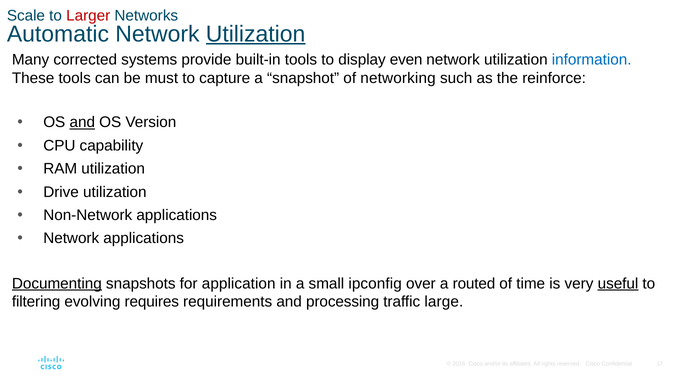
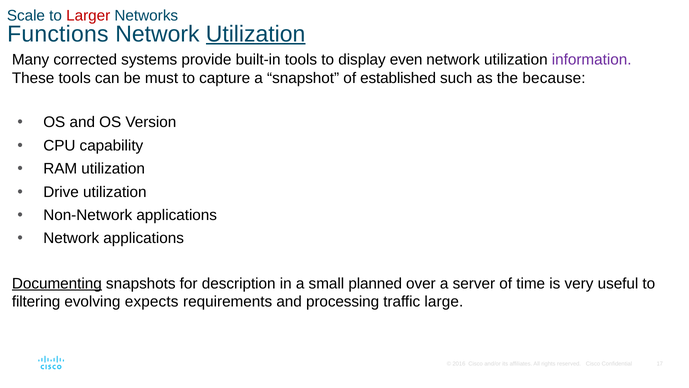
Automatic: Automatic -> Functions
information colour: blue -> purple
networking: networking -> established
reinforce: reinforce -> because
and at (82, 122) underline: present -> none
application: application -> description
ipconfig: ipconfig -> planned
routed: routed -> server
useful underline: present -> none
requires: requires -> expects
